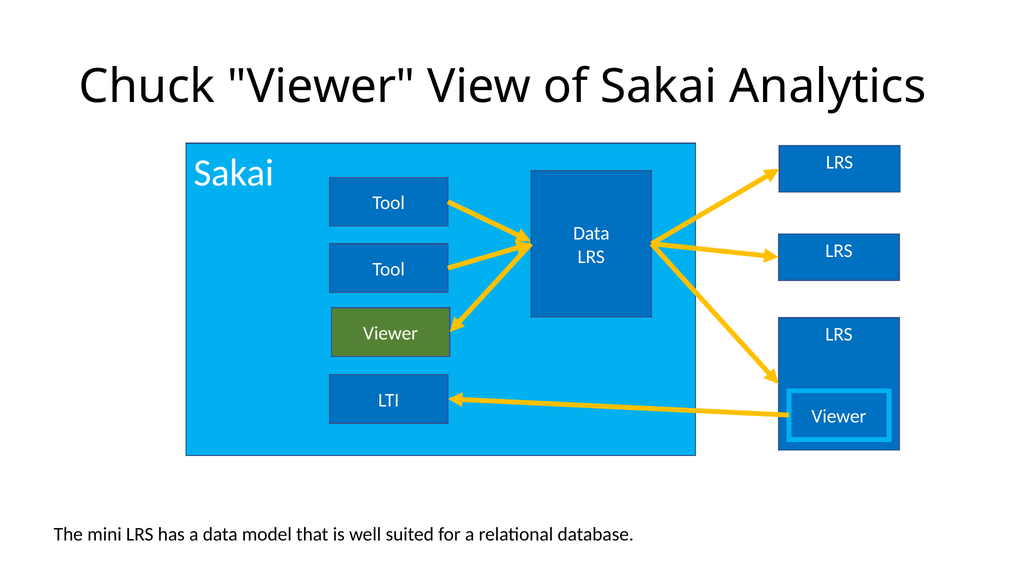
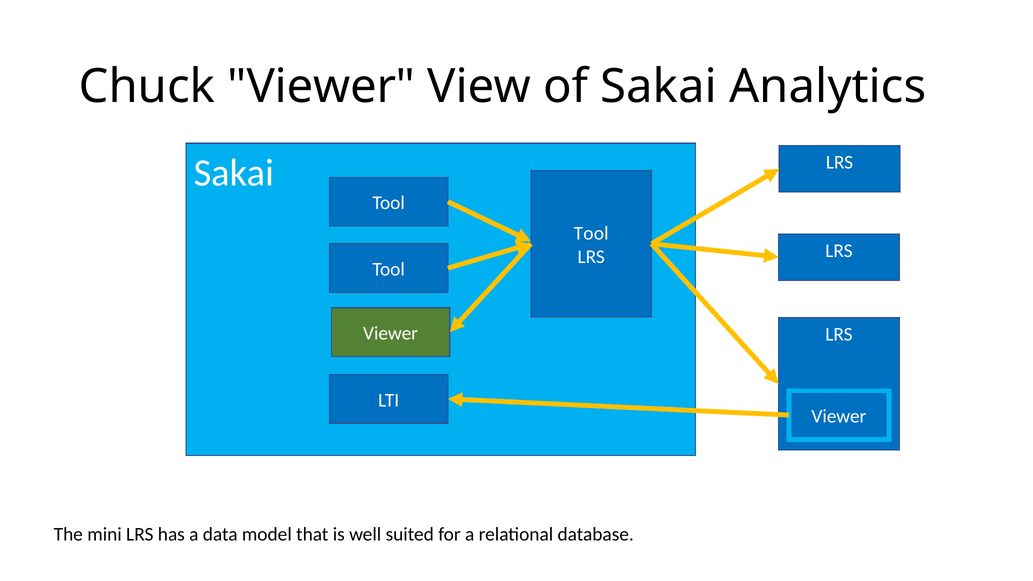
Data at (591, 234): Data -> Tool
